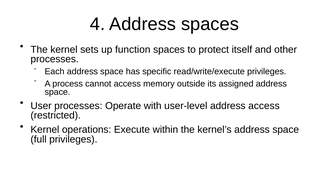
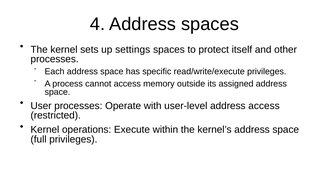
function: function -> settings
